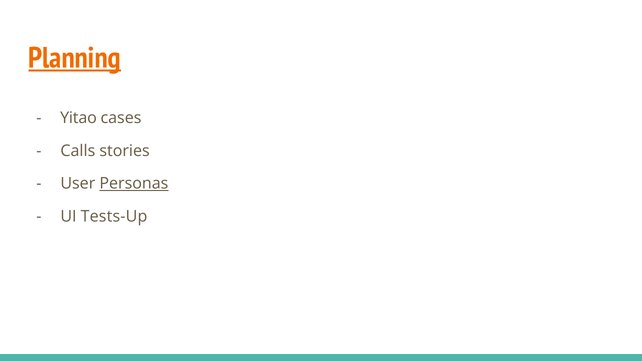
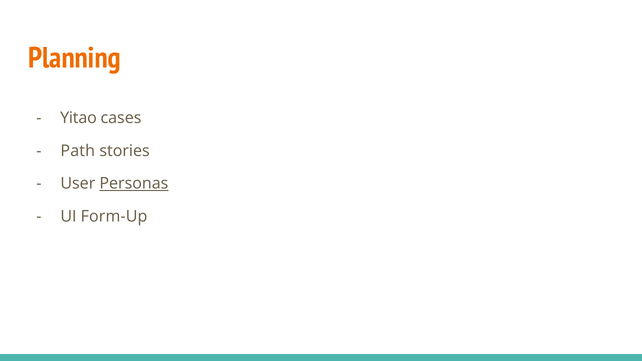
Planning underline: present -> none
Calls: Calls -> Path
Tests-Up: Tests-Up -> Form-Up
